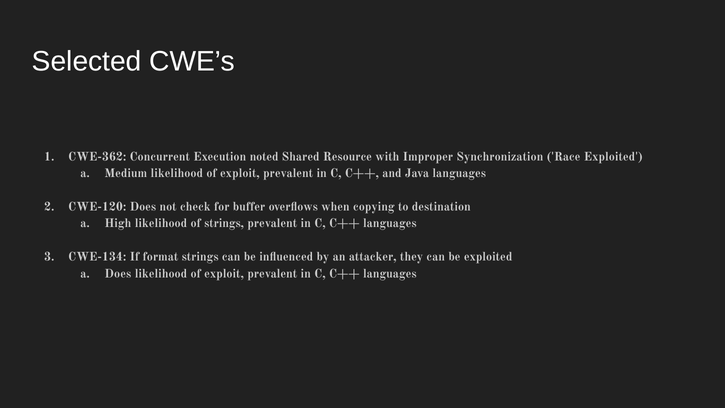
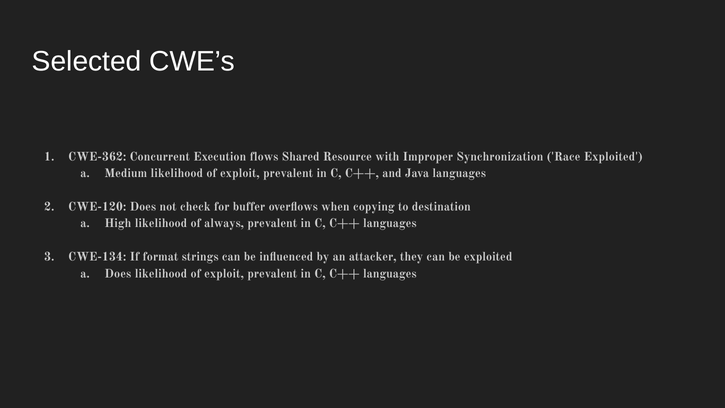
noted: noted -> flows
of strings: strings -> always
